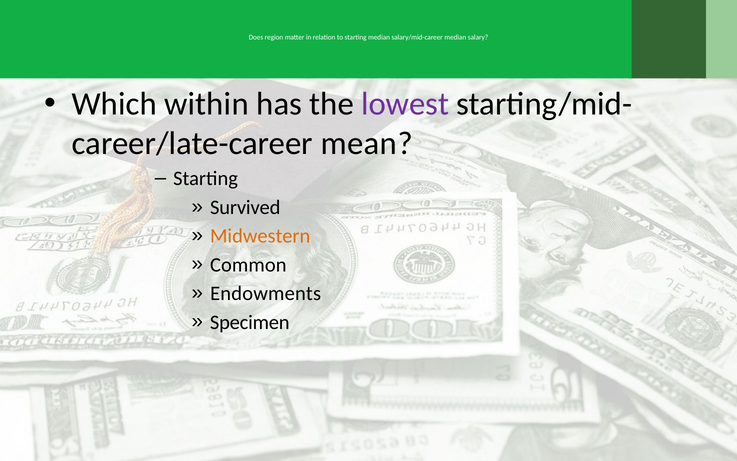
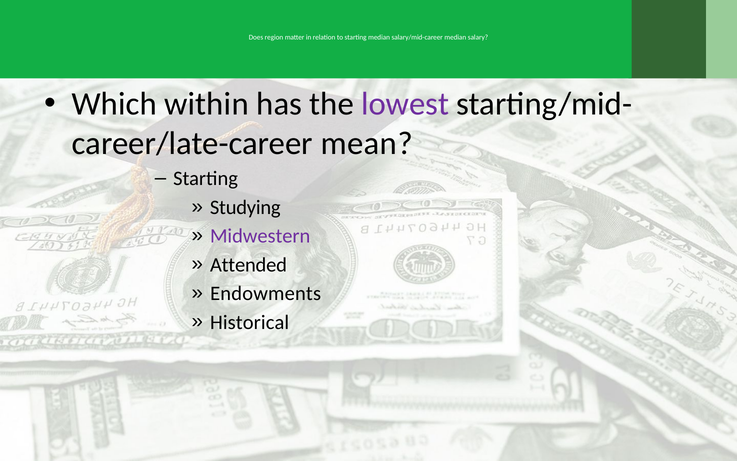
Survived: Survived -> Studying
Midwestern colour: orange -> purple
Common: Common -> Attended
Specimen: Specimen -> Historical
